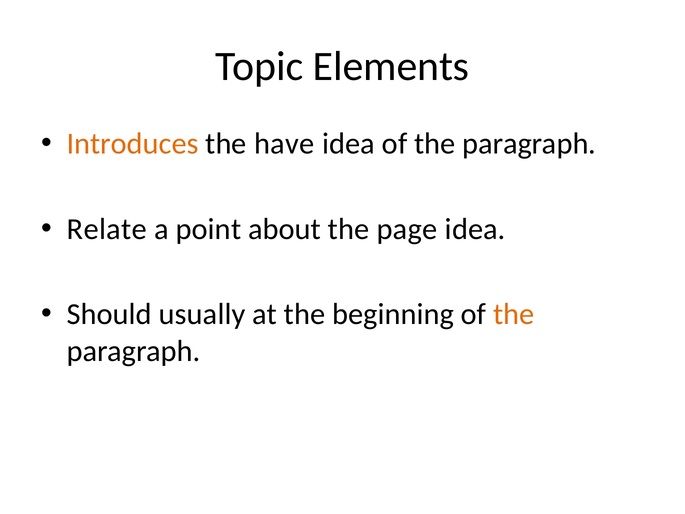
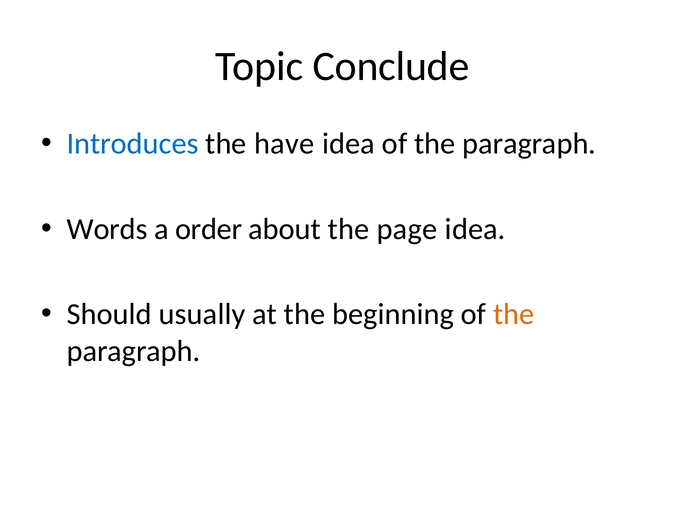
Elements: Elements -> Conclude
Introduces colour: orange -> blue
Relate: Relate -> Words
point: point -> order
